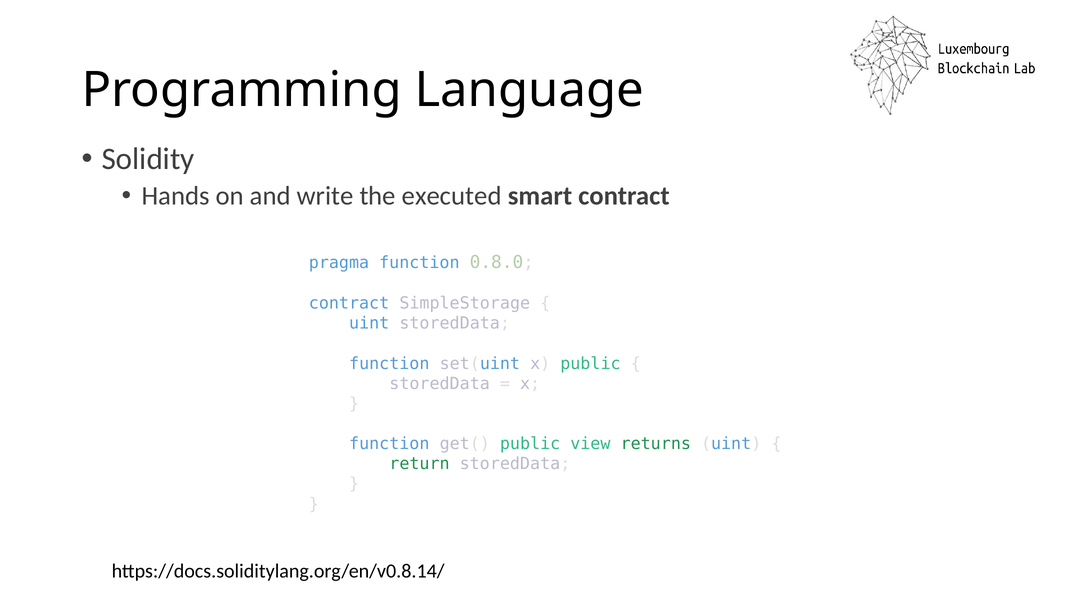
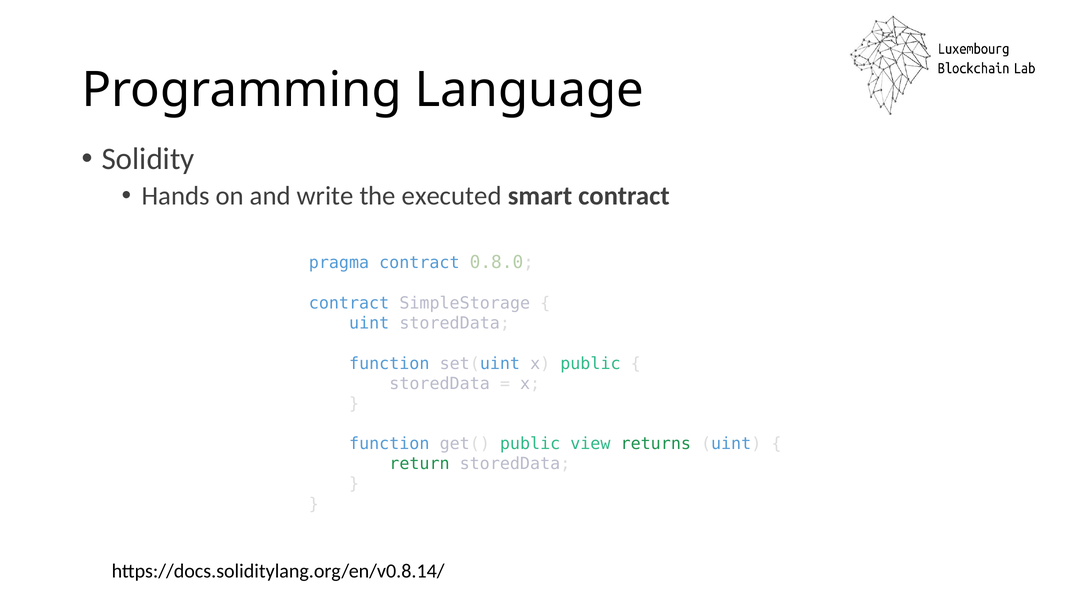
pragma function: function -> contract
